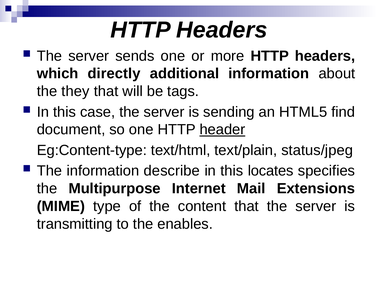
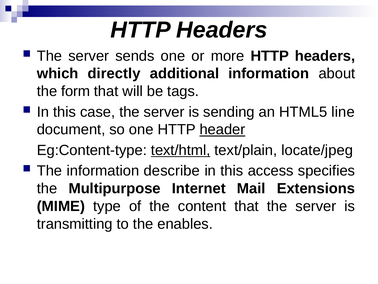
they: they -> form
find: find -> line
text/html underline: none -> present
status/jpeg: status/jpeg -> locate/jpeg
locates: locates -> access
